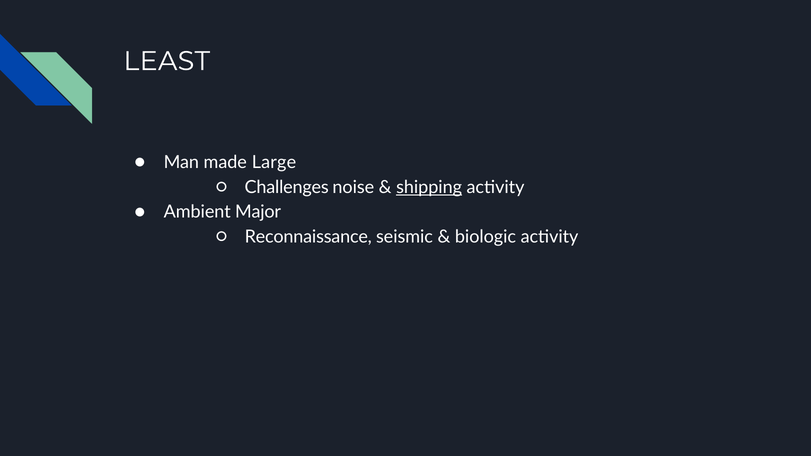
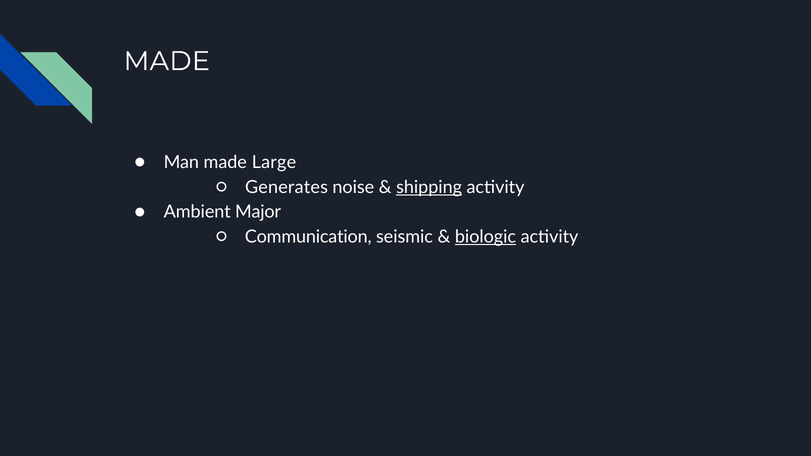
LEAST at (167, 61): LEAST -> MADE
Challenges: Challenges -> Generates
Reconnaissance: Reconnaissance -> Communication
biologic underline: none -> present
